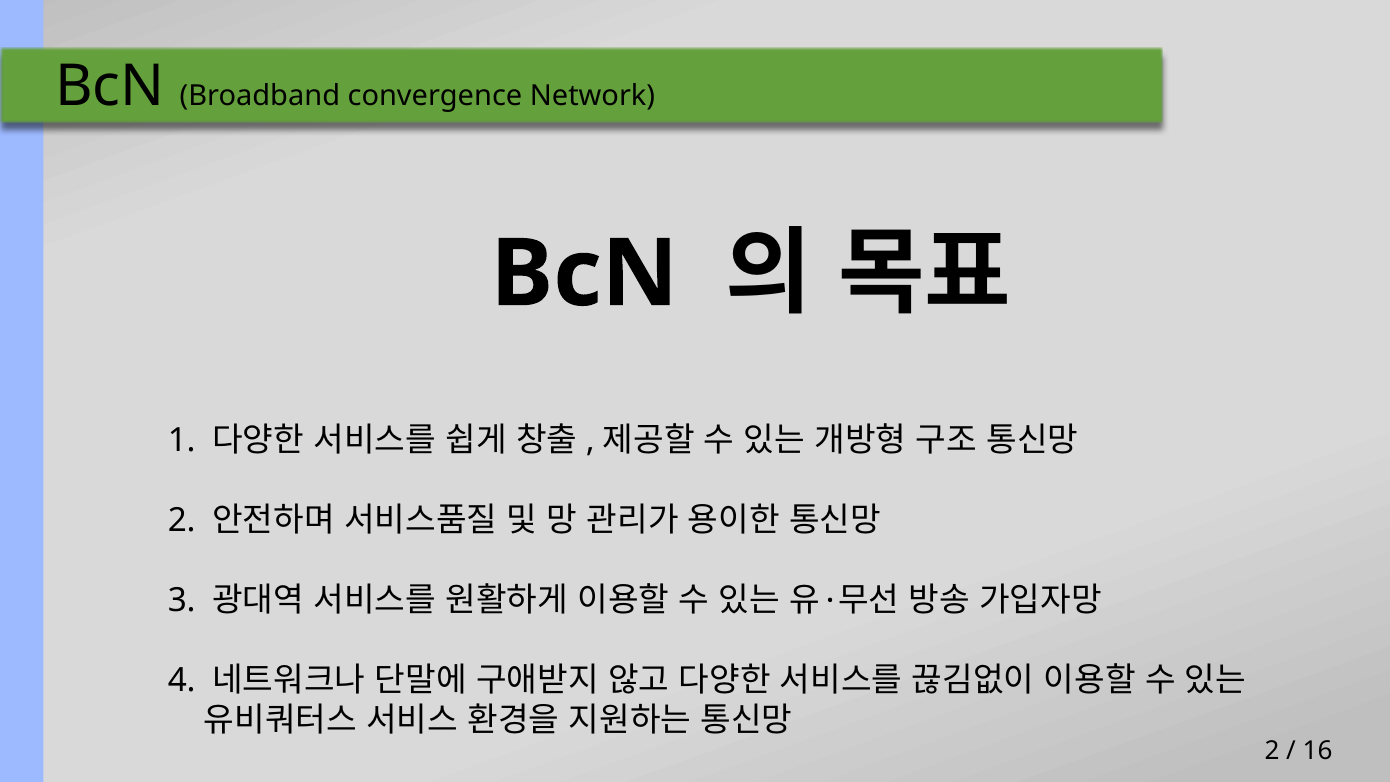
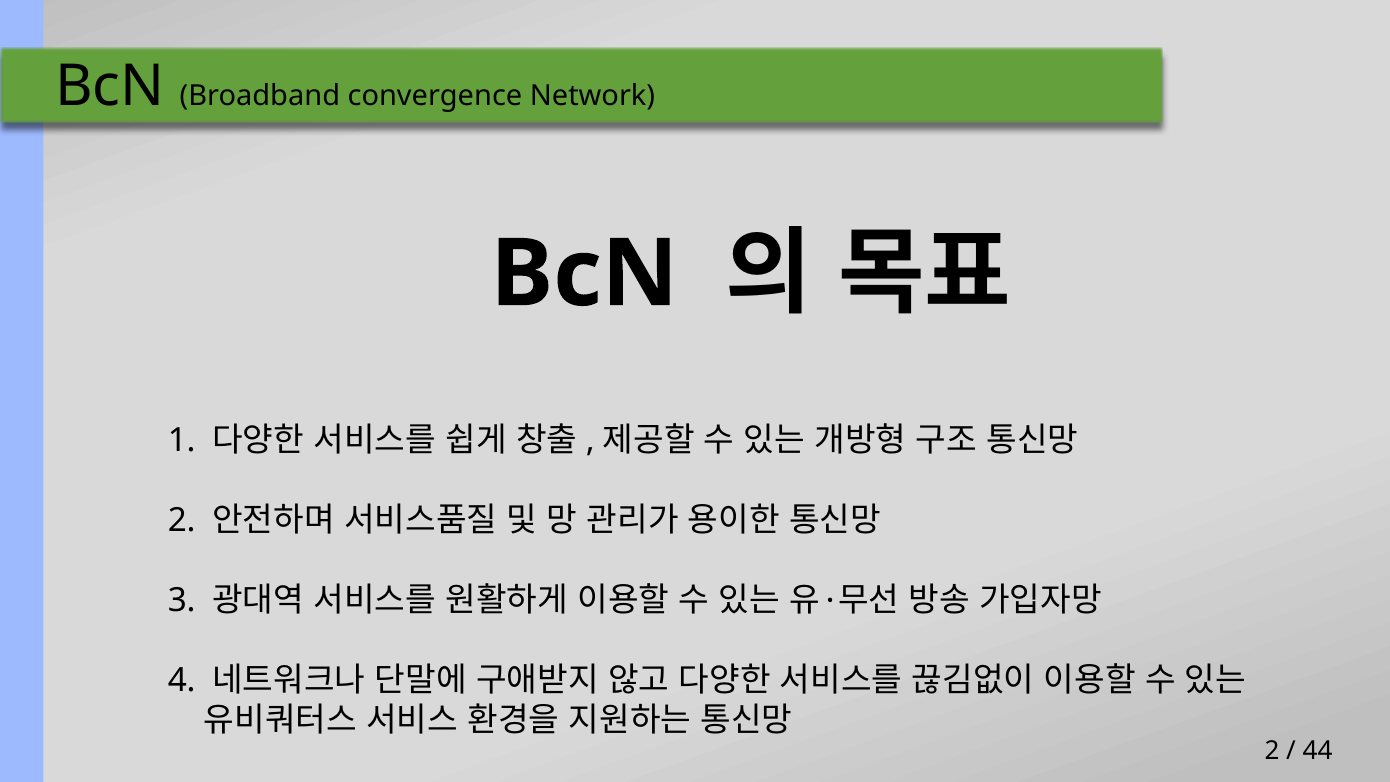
16: 16 -> 44
